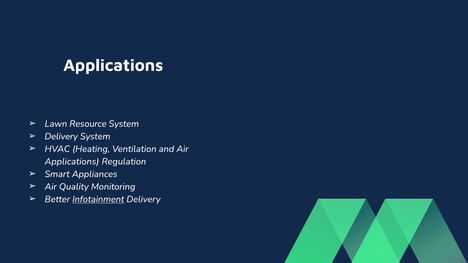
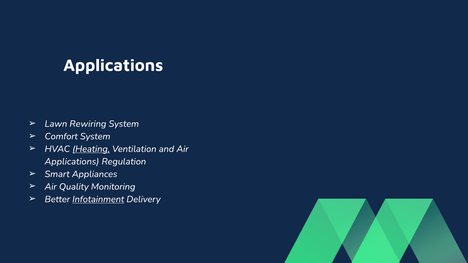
Resource: Resource -> Rewiring
Delivery at (61, 136): Delivery -> Comfort
Heating underline: none -> present
